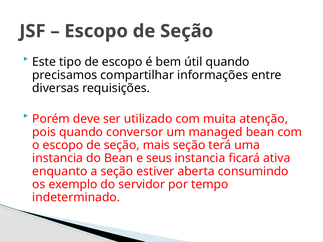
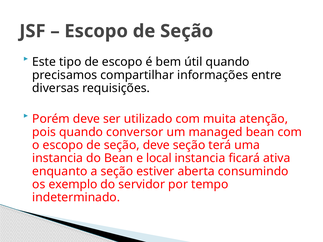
seção mais: mais -> deve
seus: seus -> local
